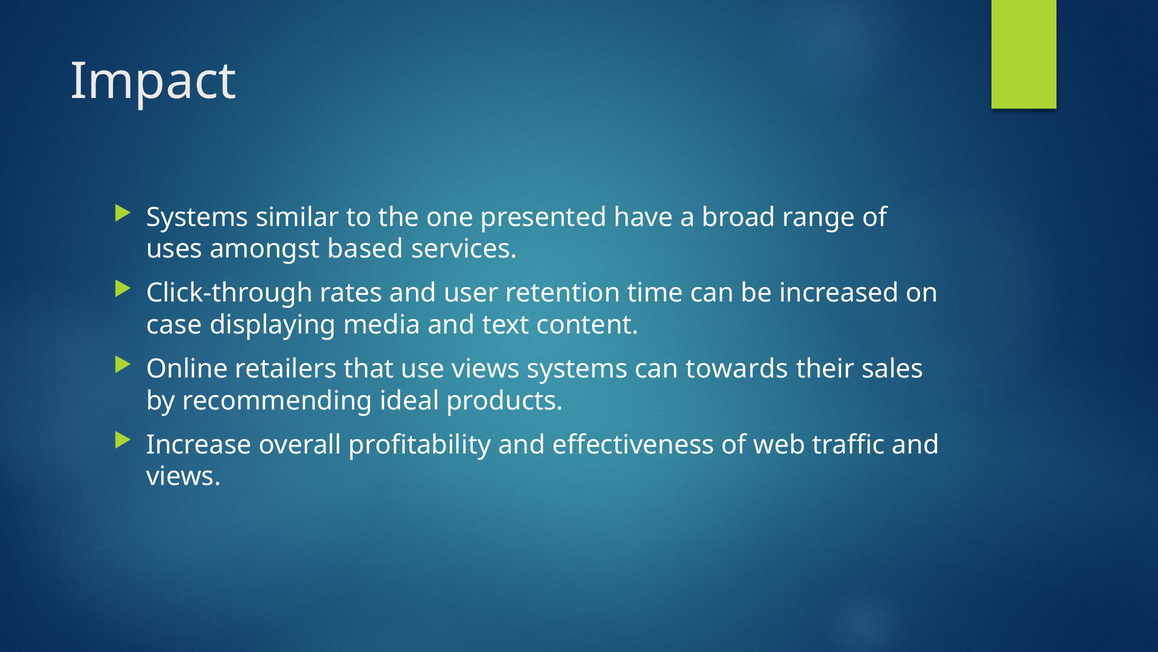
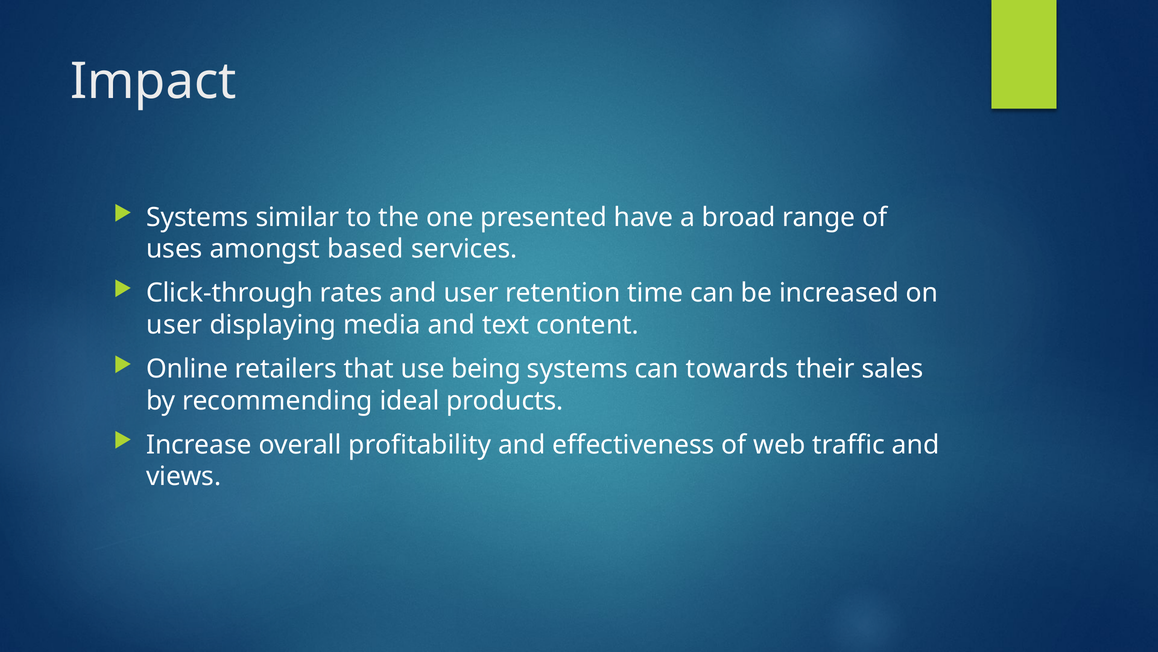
case at (174, 325): case -> user
use views: views -> being
